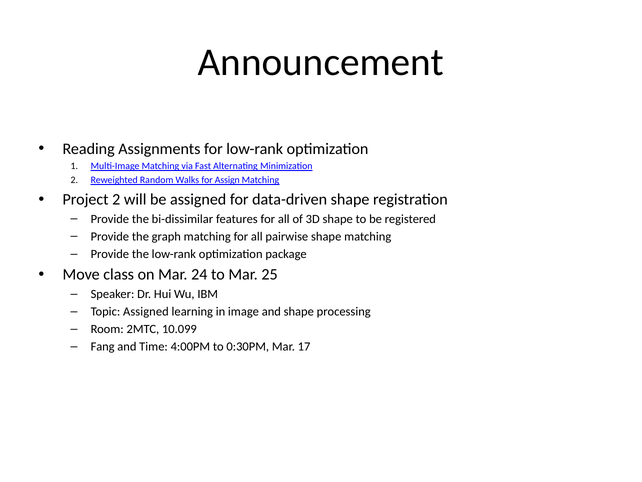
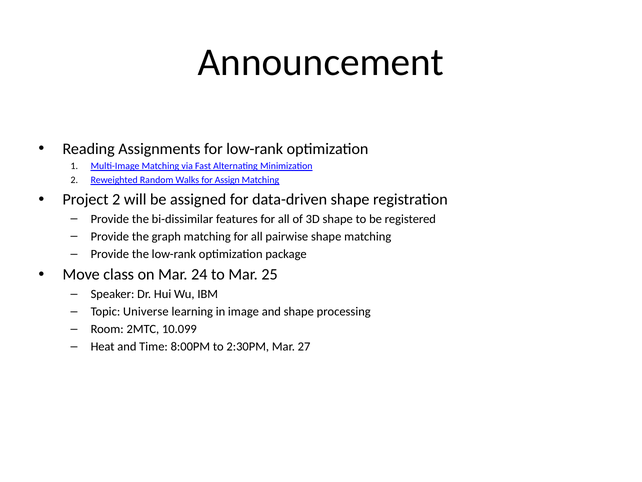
Topic Assigned: Assigned -> Universe
Fang: Fang -> Heat
4:00PM: 4:00PM -> 8:00PM
0:30PM: 0:30PM -> 2:30PM
17: 17 -> 27
